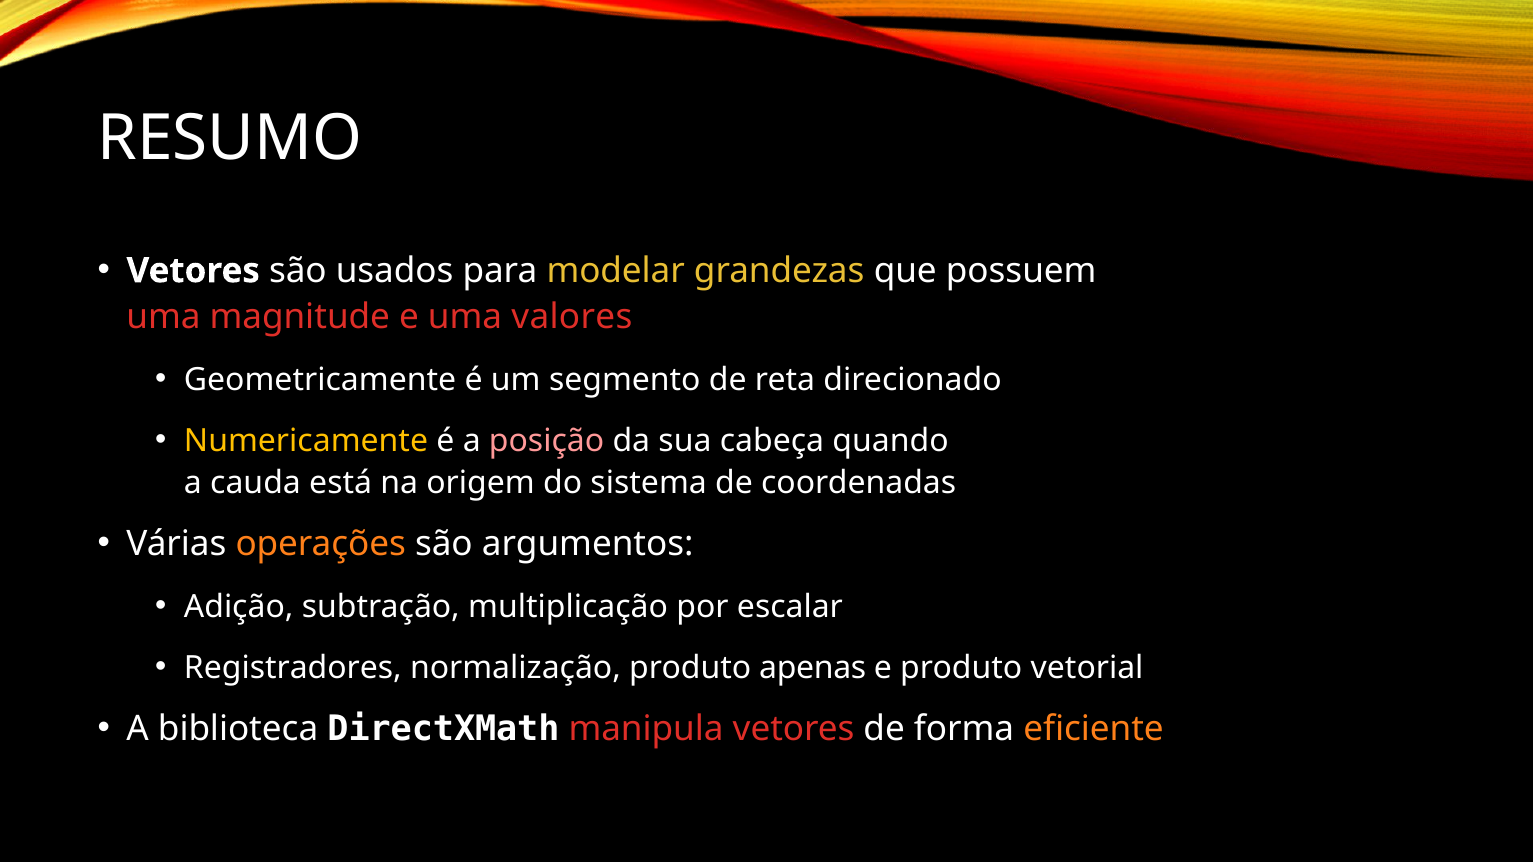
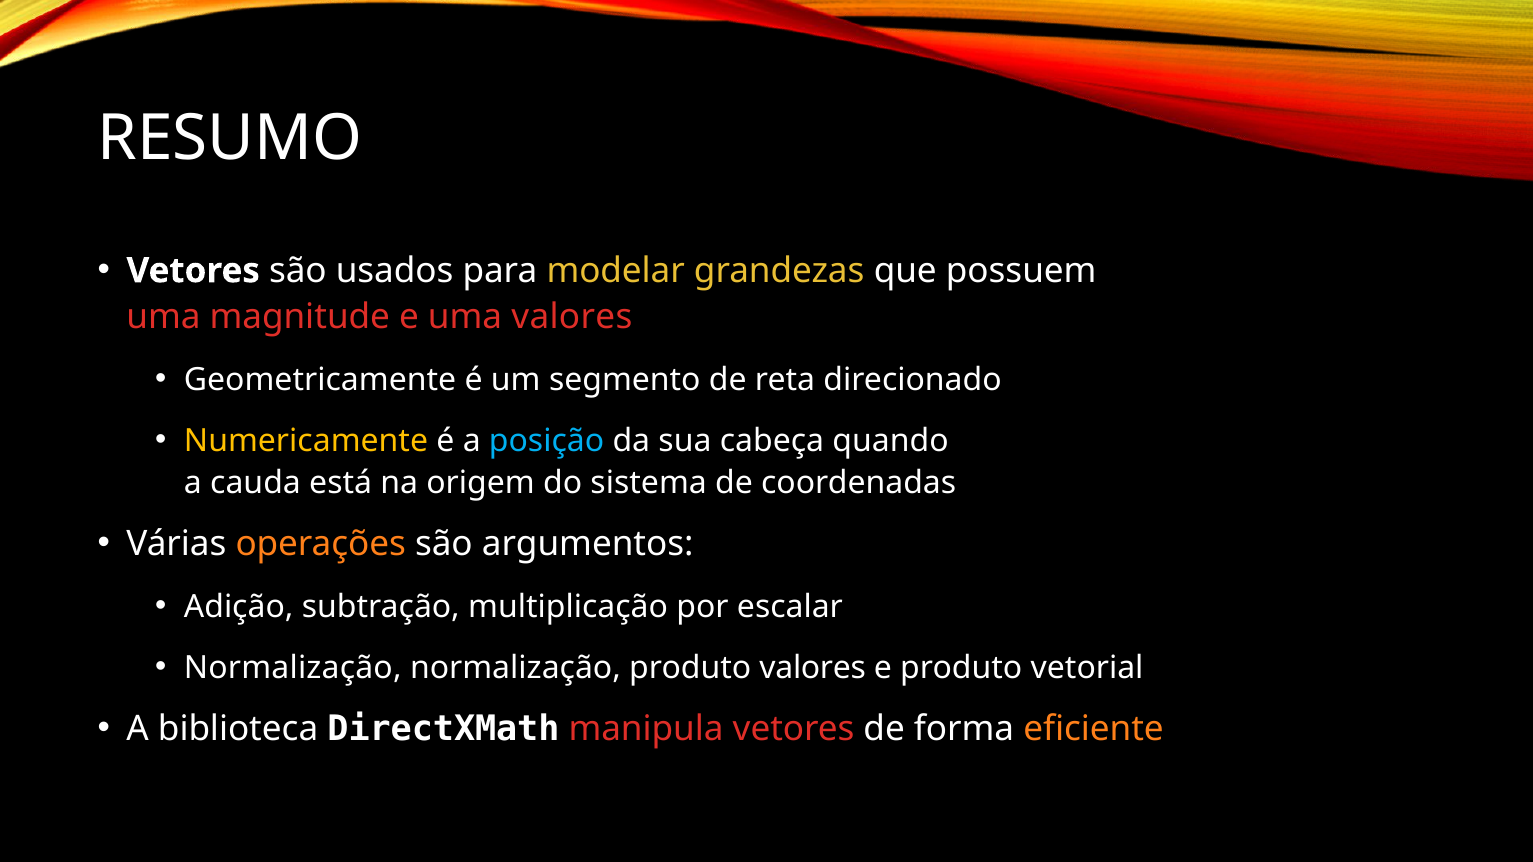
posição colour: pink -> light blue
Registradores at (293, 668): Registradores -> Normalização
produto apenas: apenas -> valores
